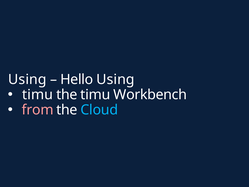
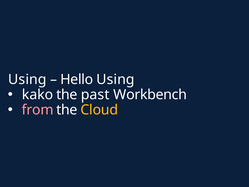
timu at (37, 95): timu -> kako
the timu: timu -> past
Cloud colour: light blue -> yellow
